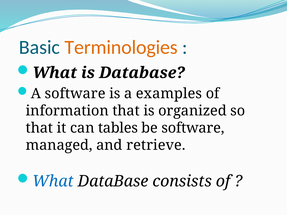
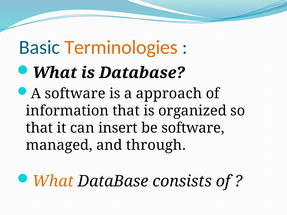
examples: examples -> approach
tables: tables -> insert
retrieve: retrieve -> through
What at (53, 181) colour: blue -> orange
